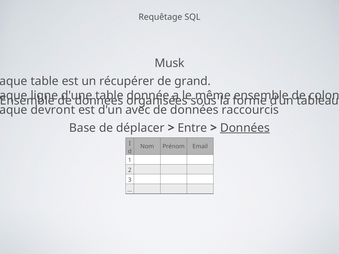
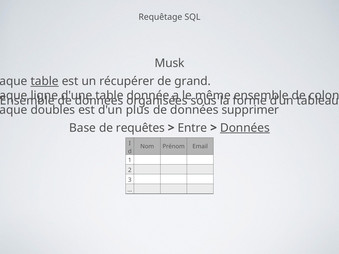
table at (45, 81) underline: none -> present
devront: devront -> doubles
avec: avec -> plus
raccourcis: raccourcis -> supprimer
déplacer: déplacer -> requêtes
